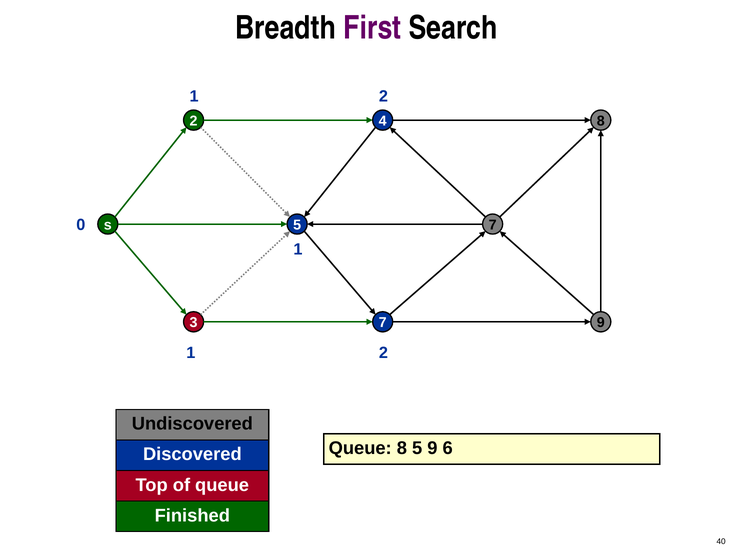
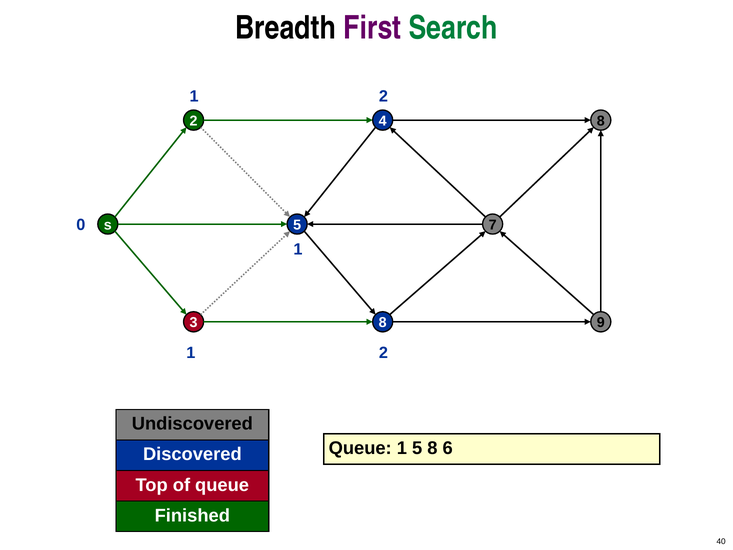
Search colour: black -> green
3 7: 7 -> 8
8 at (402, 448): 8 -> 1
5 9: 9 -> 8
